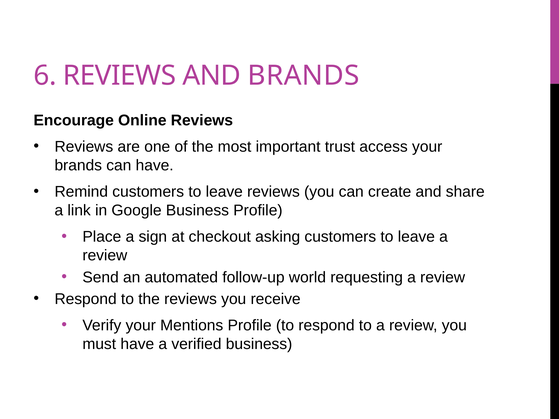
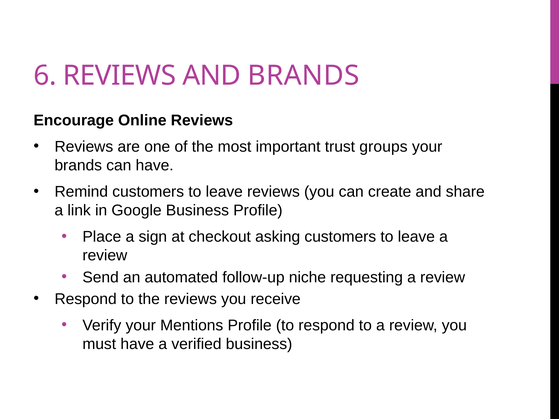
access: access -> groups
world: world -> niche
